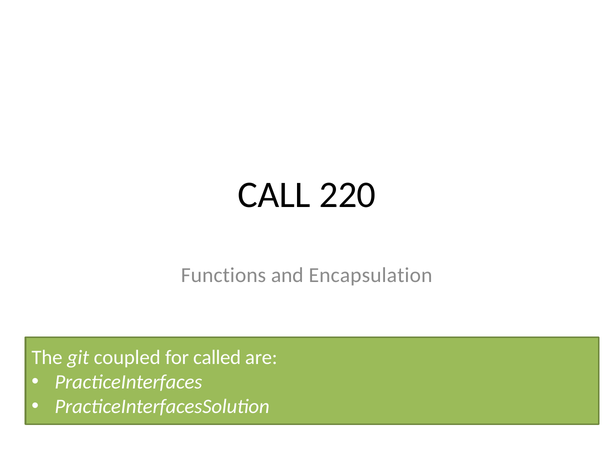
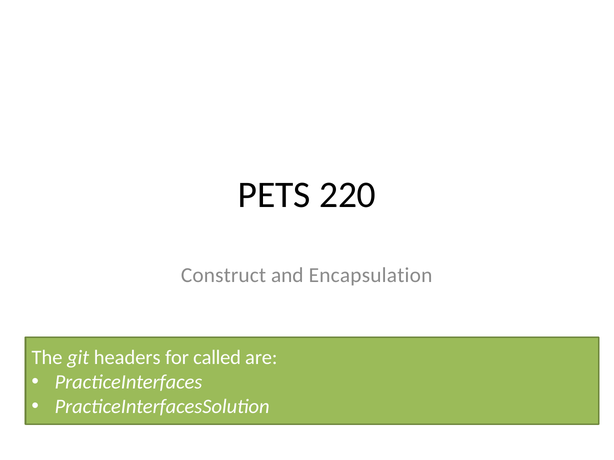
CALL: CALL -> PETS
Functions: Functions -> Construct
coupled: coupled -> headers
